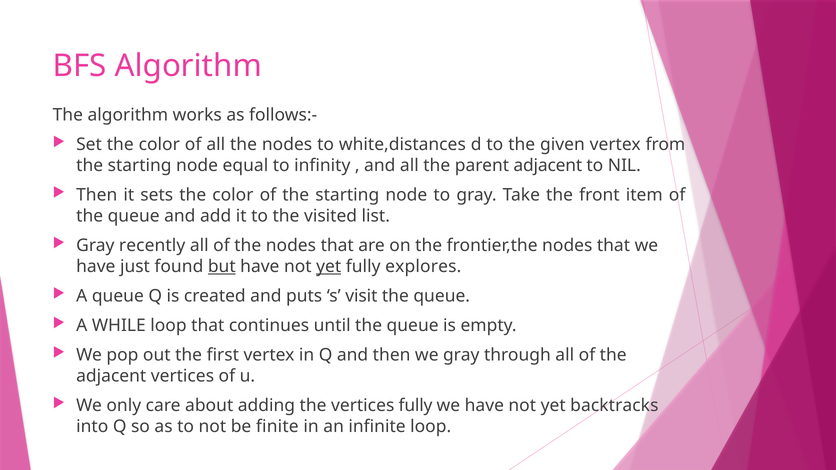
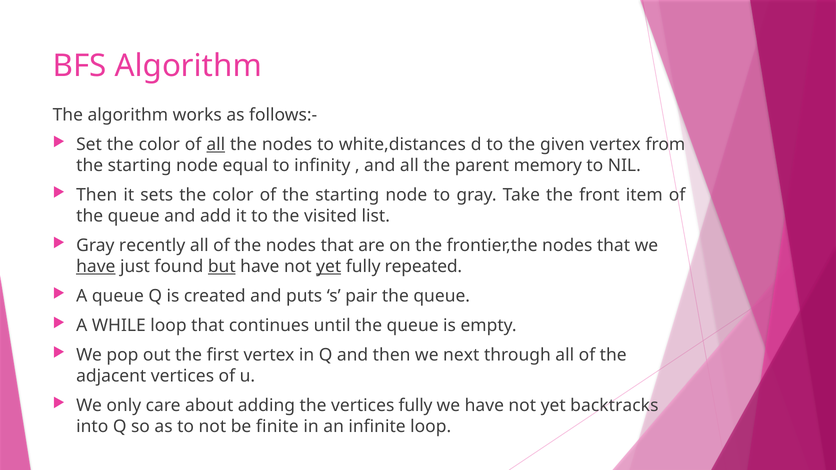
all at (216, 145) underline: none -> present
parent adjacent: adjacent -> memory
have at (96, 266) underline: none -> present
explores: explores -> repeated
visit: visit -> pair
we gray: gray -> next
